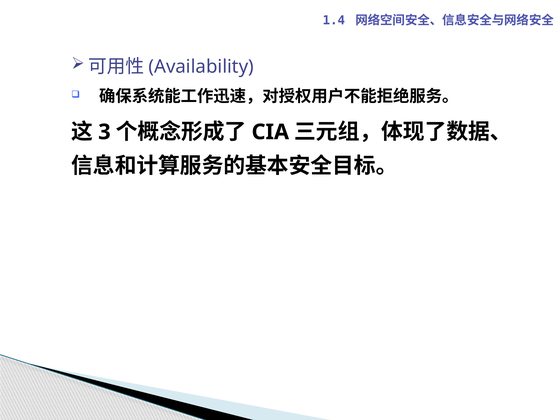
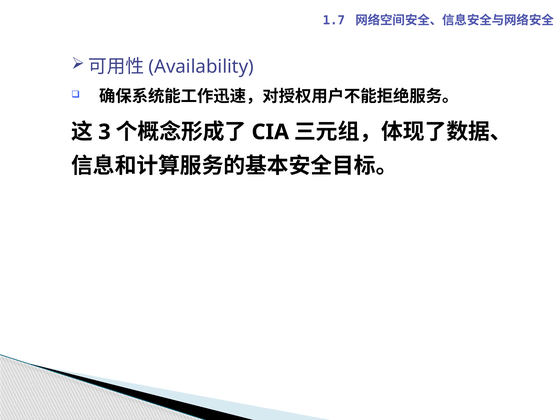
1.4: 1.4 -> 1.7
